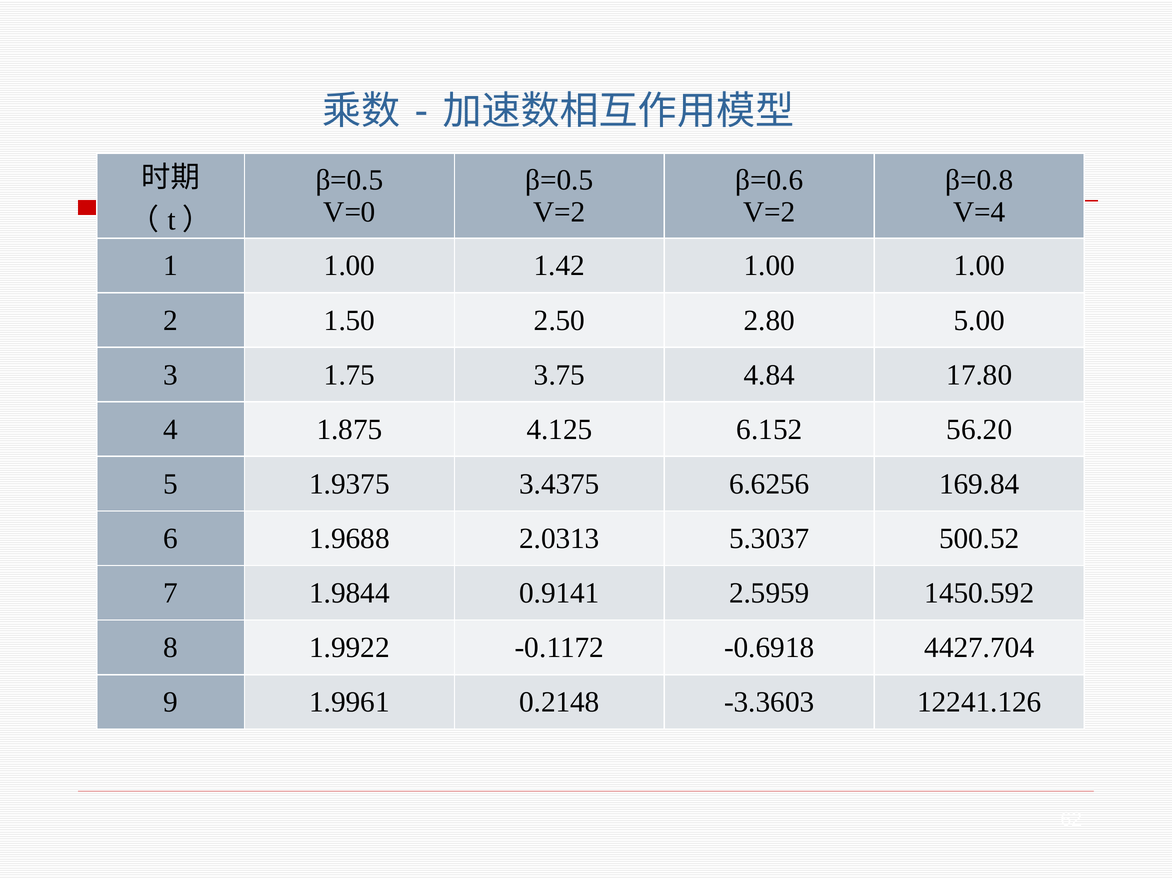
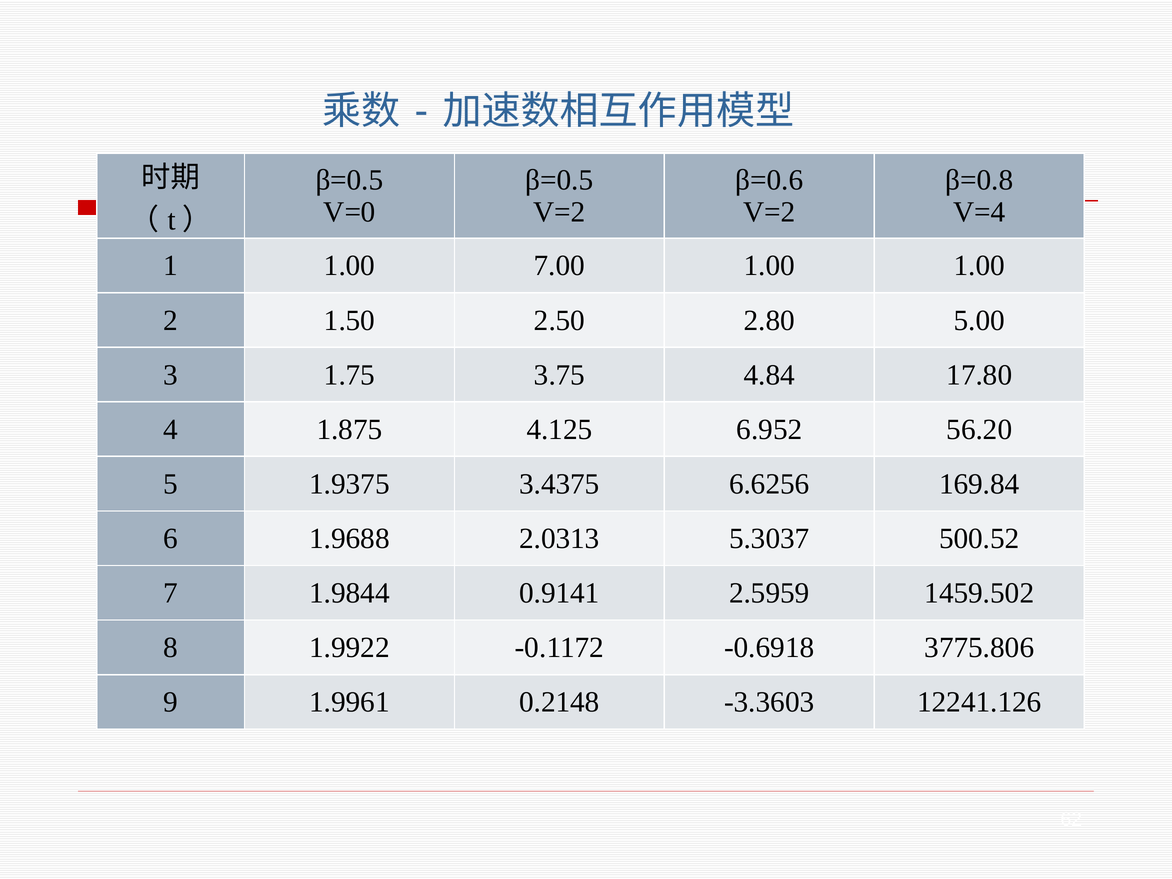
1.42: 1.42 -> 7.00
6.152: 6.152 -> 6.952
1450.592: 1450.592 -> 1459.502
4427.704: 4427.704 -> 3775.806
